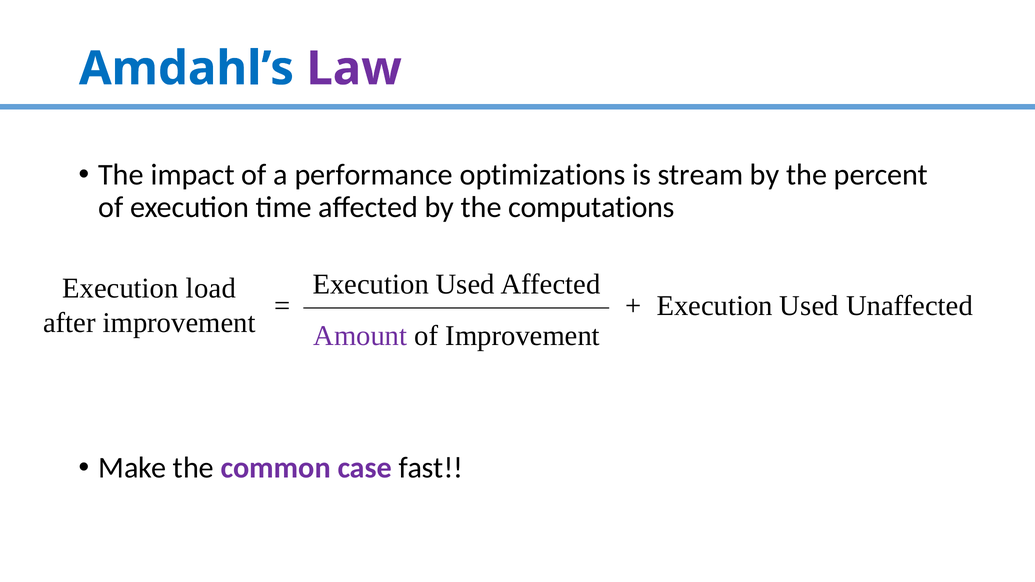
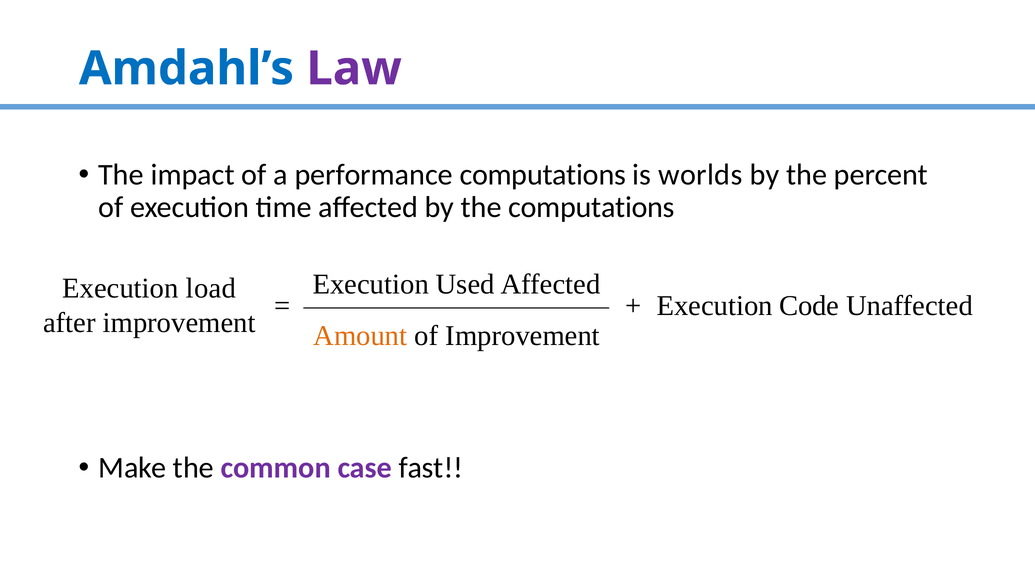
performance optimizations: optimizations -> computations
stream: stream -> worlds
Used at (809, 306): Used -> Code
Amount colour: purple -> orange
